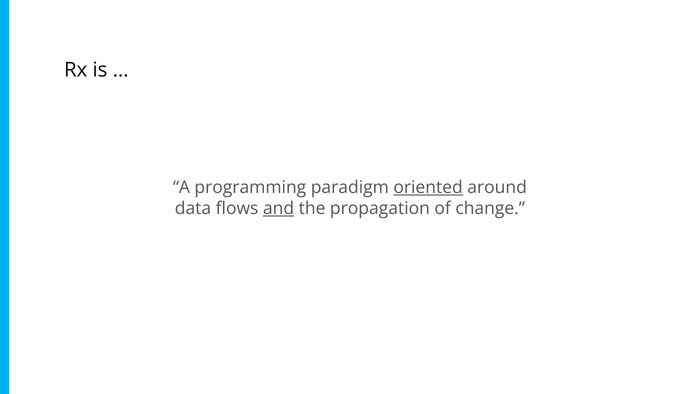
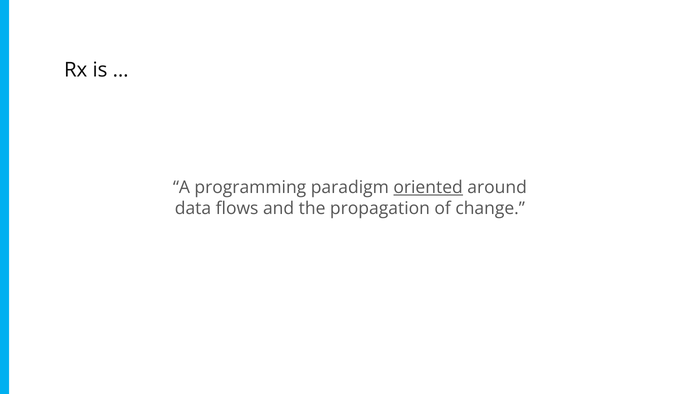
and underline: present -> none
